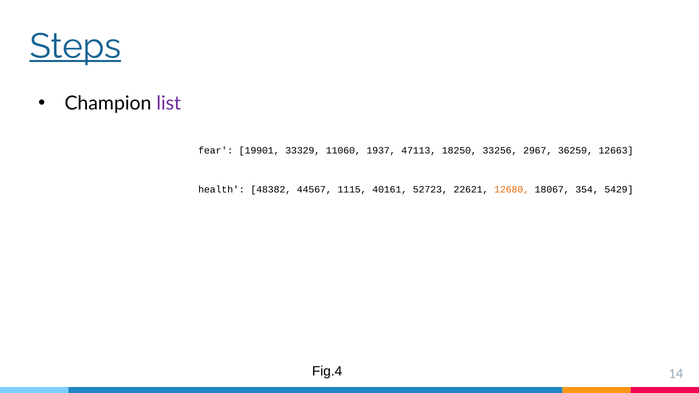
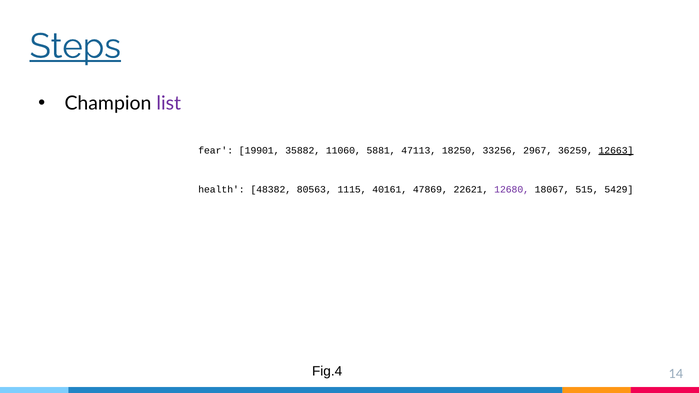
33329: 33329 -> 35882
1937: 1937 -> 5881
12663 underline: none -> present
44567: 44567 -> 80563
52723: 52723 -> 47869
12680 colour: orange -> purple
354: 354 -> 515
